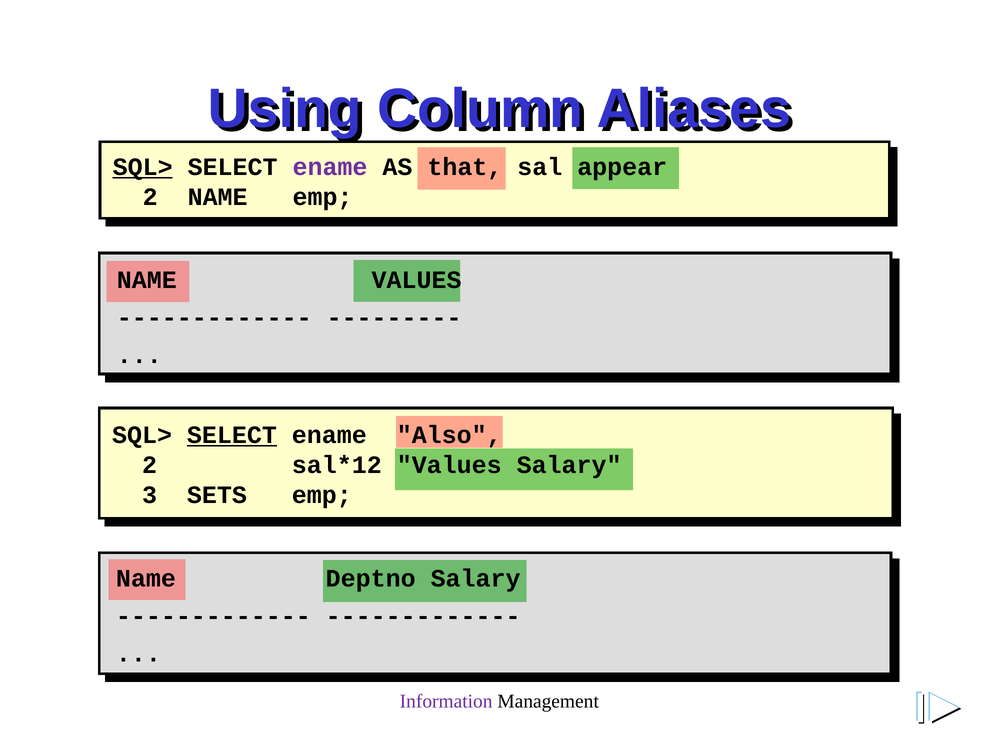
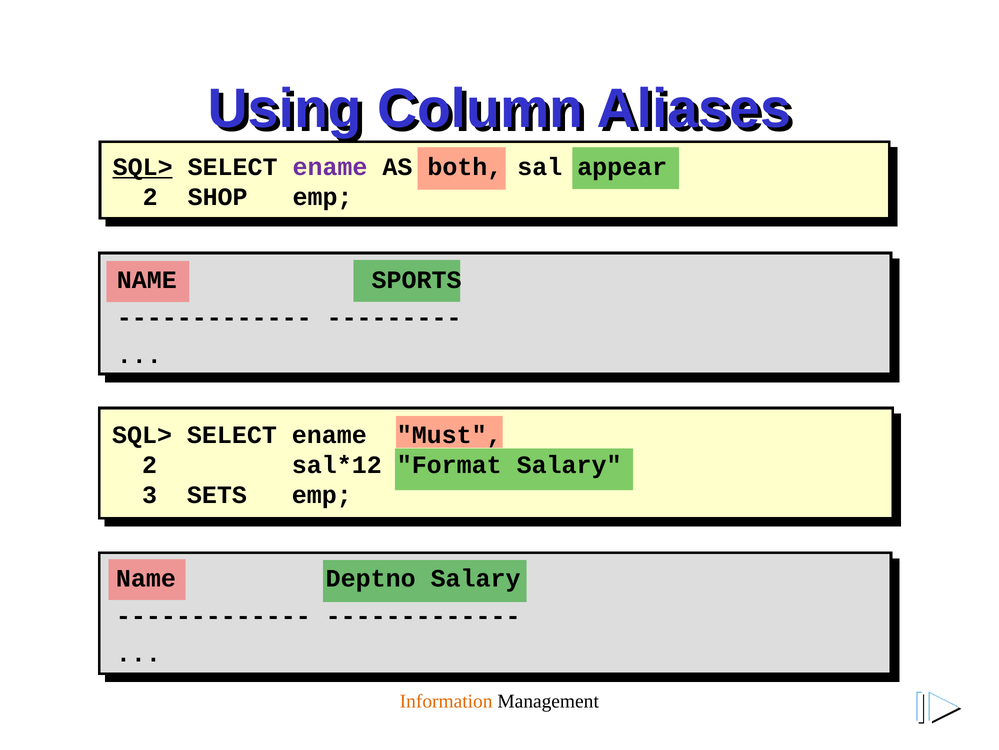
that: that -> both
2 NAME: NAME -> SHOP
NAME VALUES: VALUES -> SPORTS
SELECT at (232, 434) underline: present -> none
Also: Also -> Must
Values at (449, 464): Values -> Format
Information colour: purple -> orange
